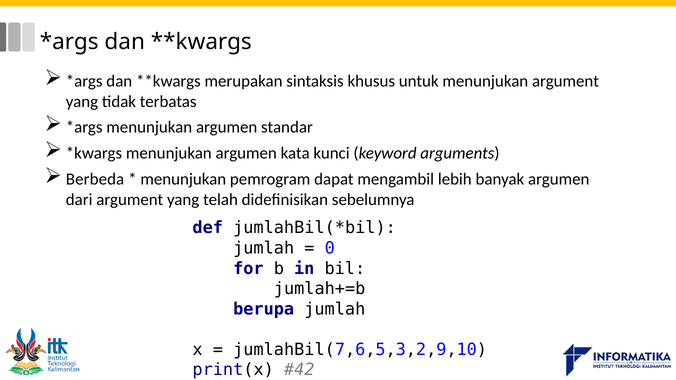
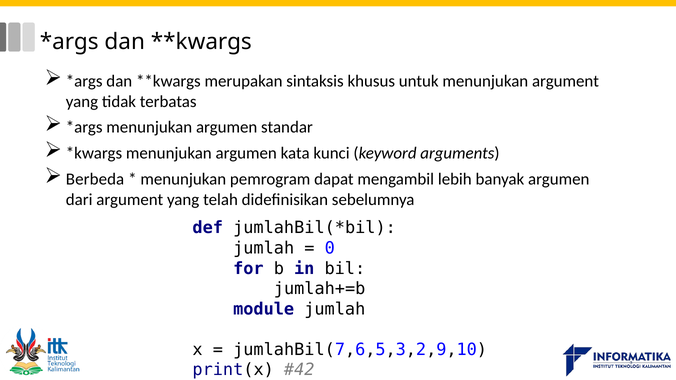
berupa: berupa -> module
